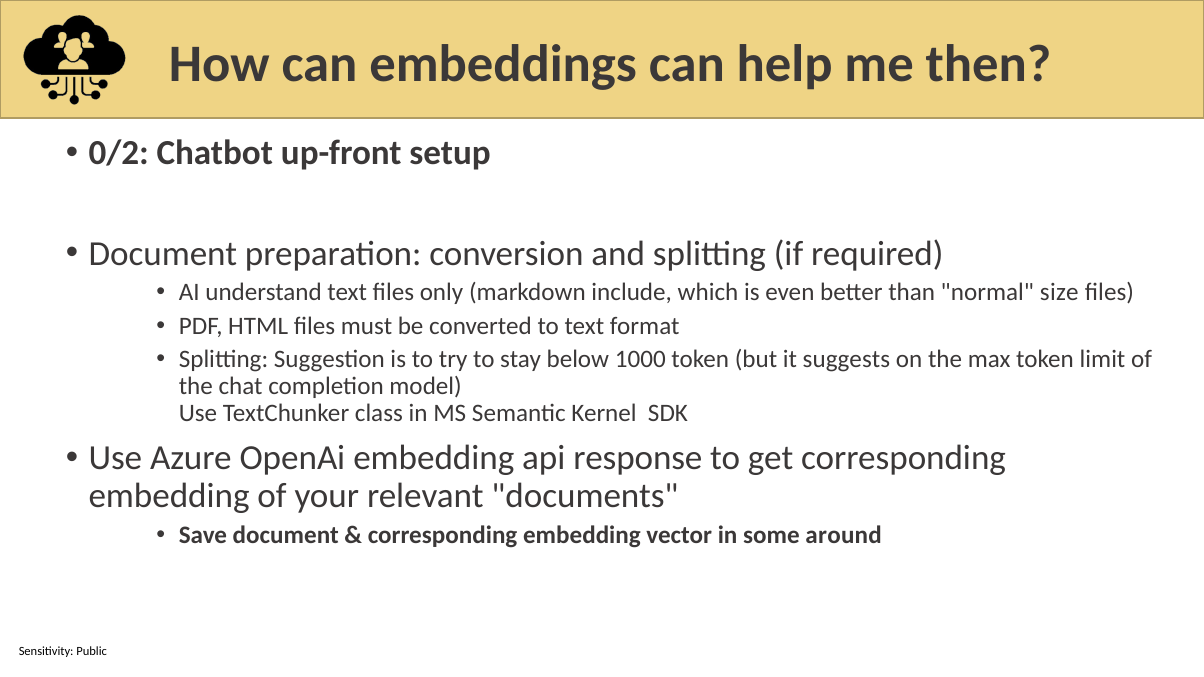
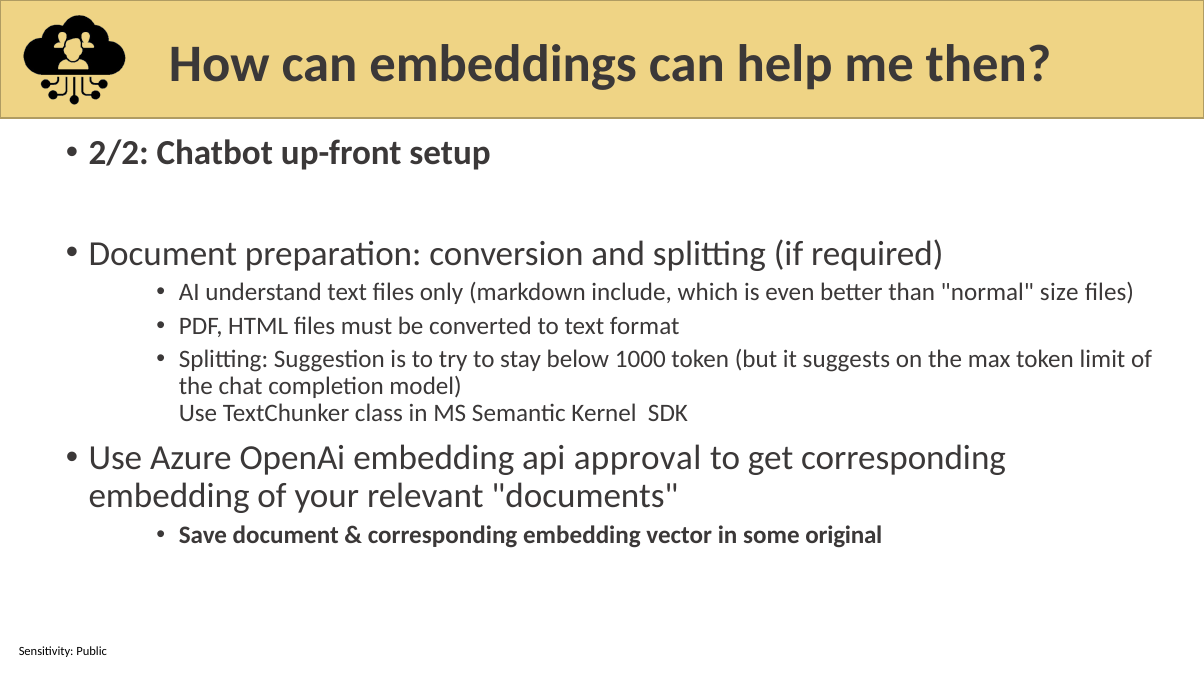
0/2: 0/2 -> 2/2
response: response -> approval
around: around -> original
